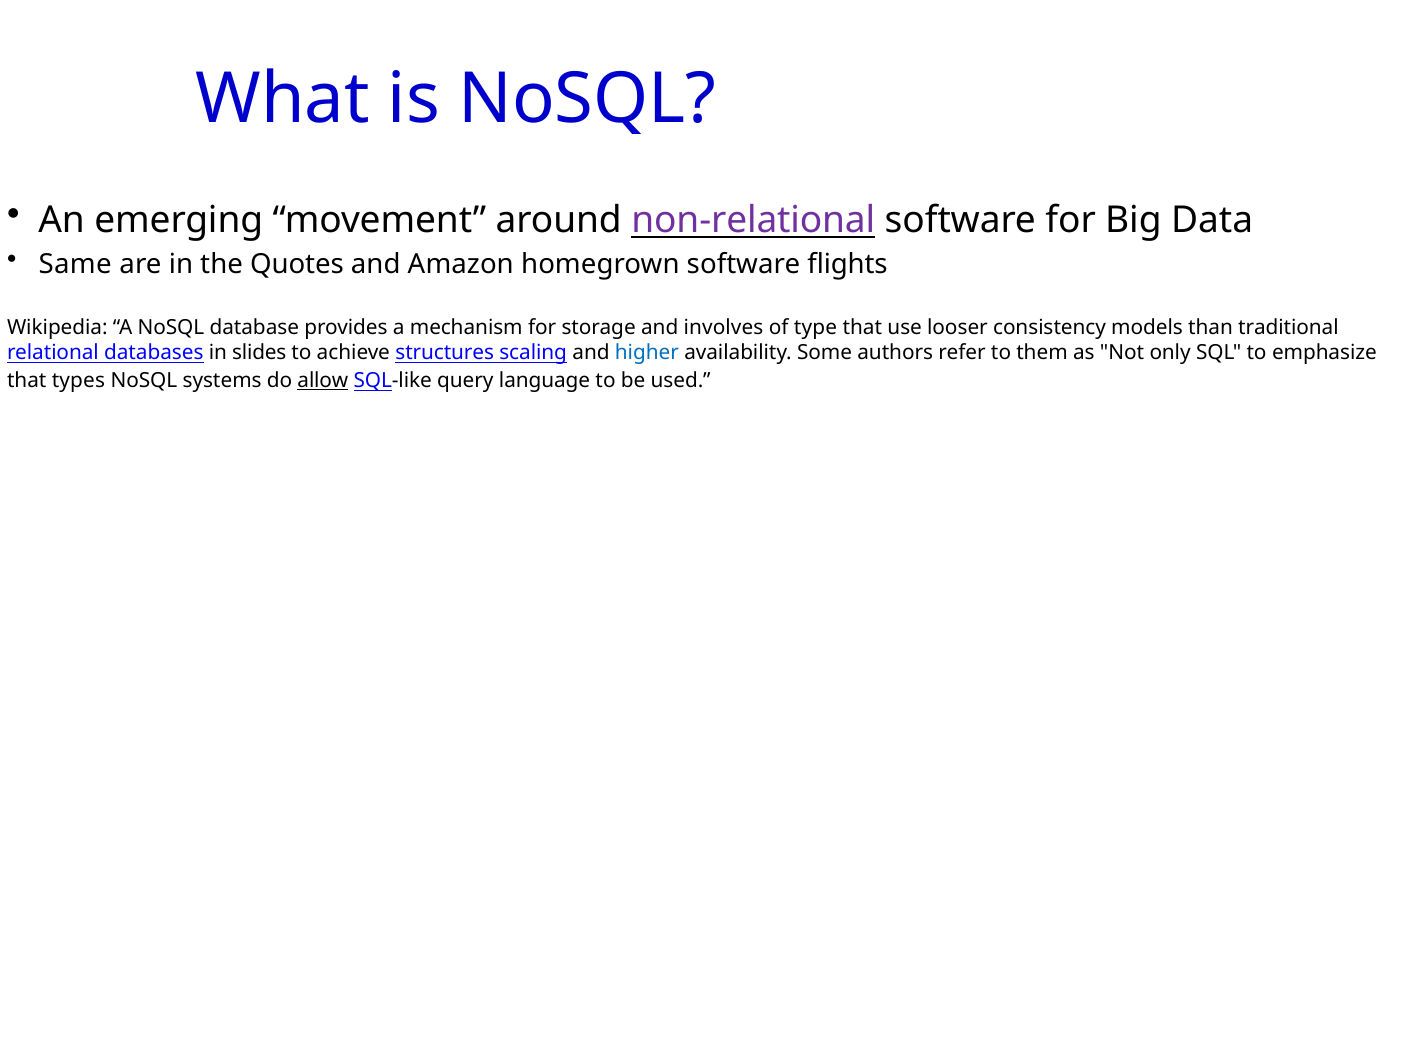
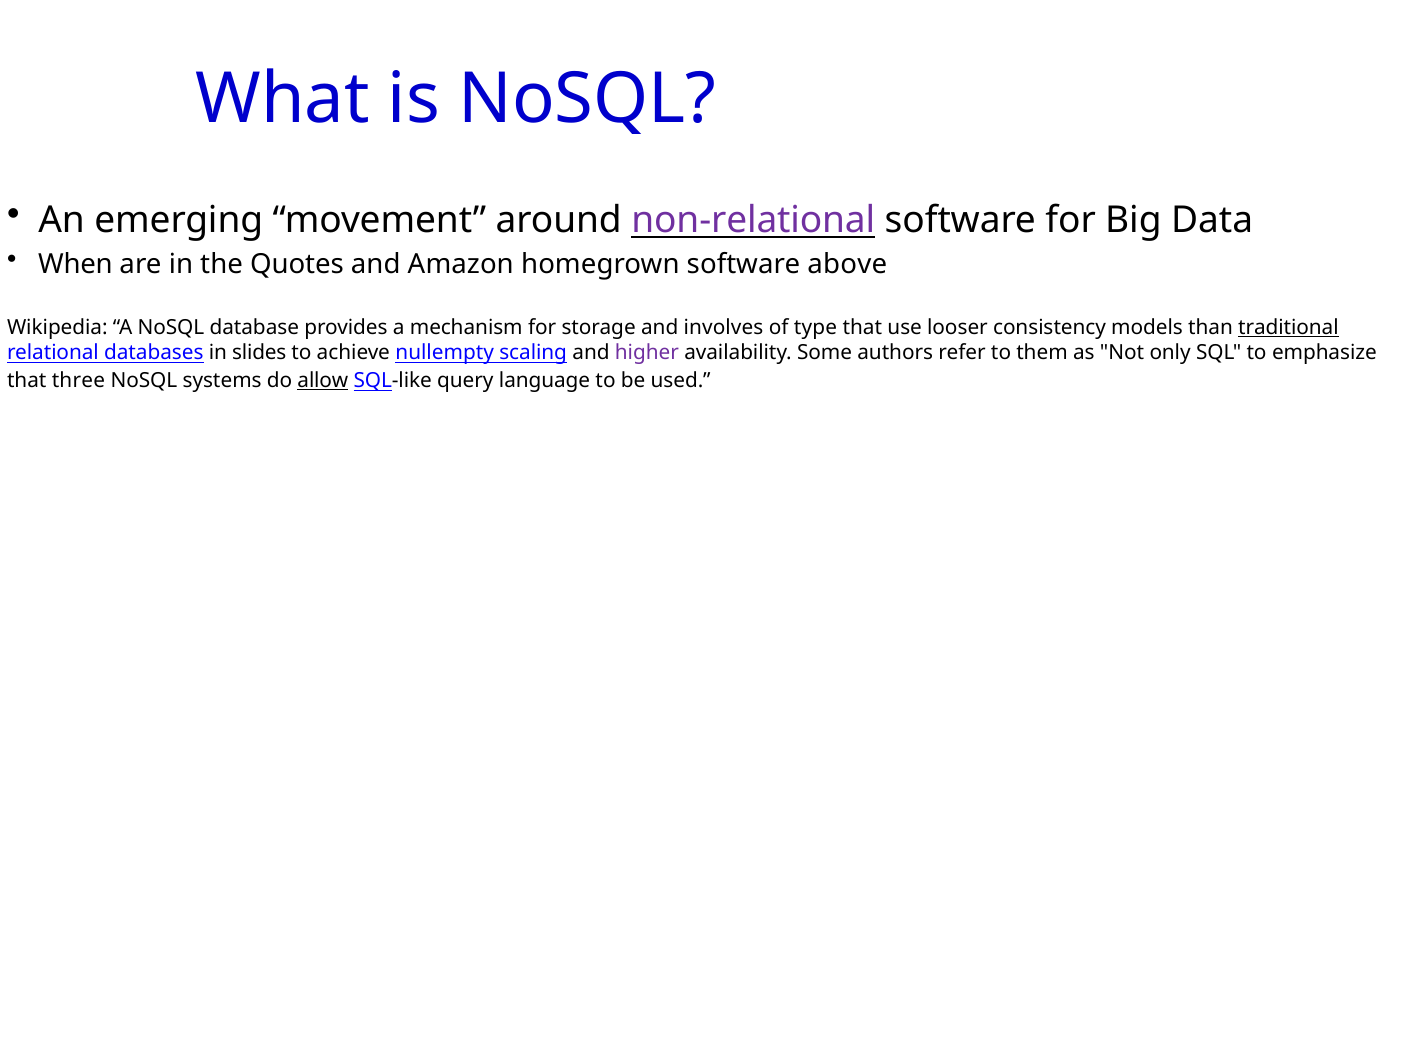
Same: Same -> When
flights: flights -> above
traditional underline: none -> present
structures: structures -> nullempty
higher colour: blue -> purple
types: types -> three
